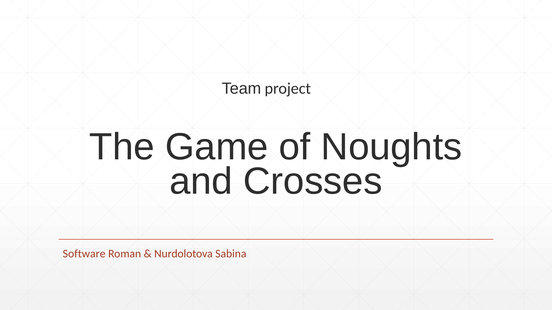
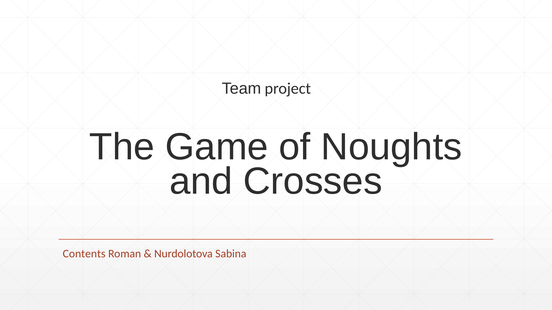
Software: Software -> Contents
